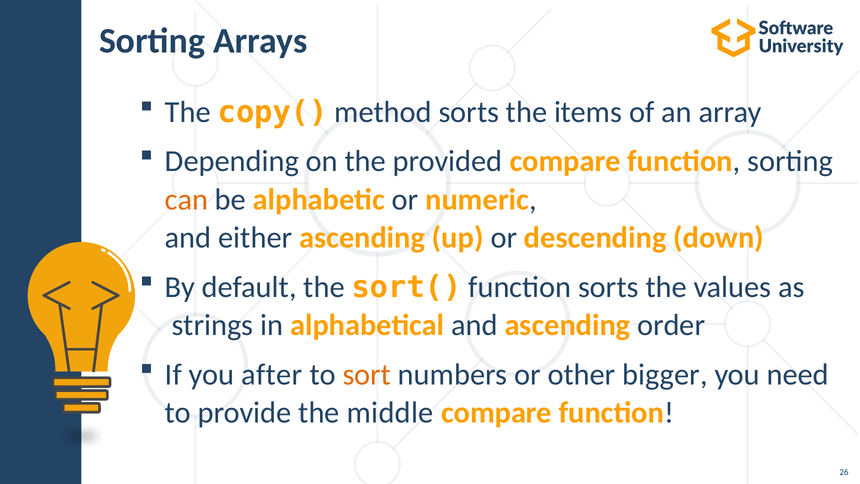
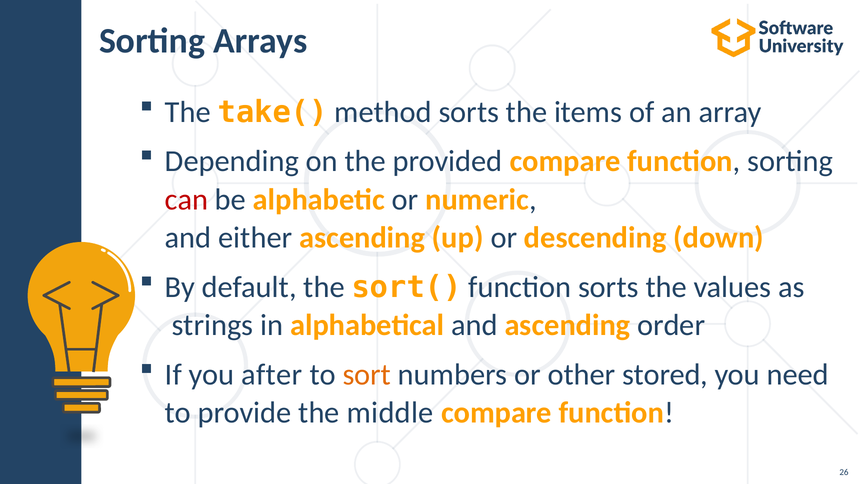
copy(: copy( -> take(
can colour: orange -> red
bigger: bigger -> stored
